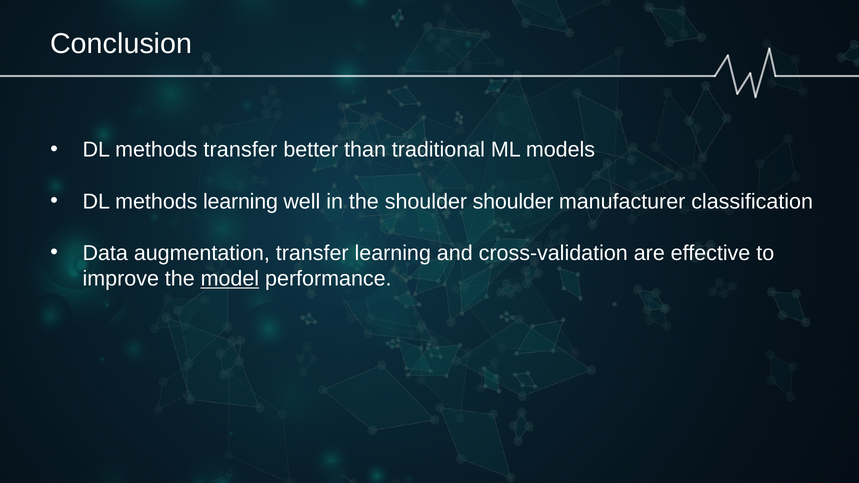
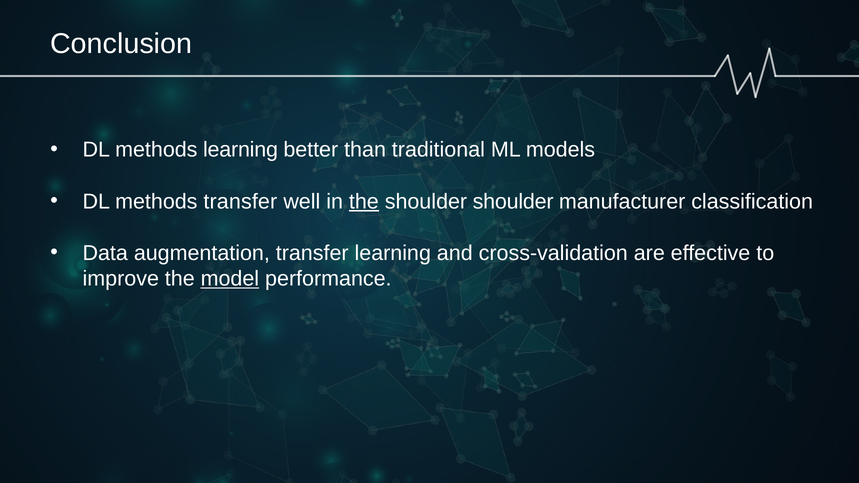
methods transfer: transfer -> learning
methods learning: learning -> transfer
the at (364, 202) underline: none -> present
